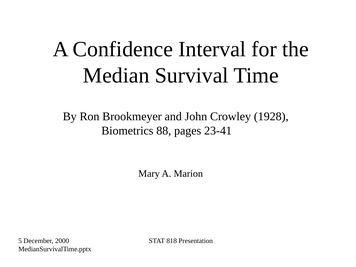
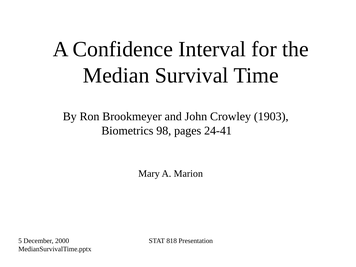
1928: 1928 -> 1903
88: 88 -> 98
23-41: 23-41 -> 24-41
